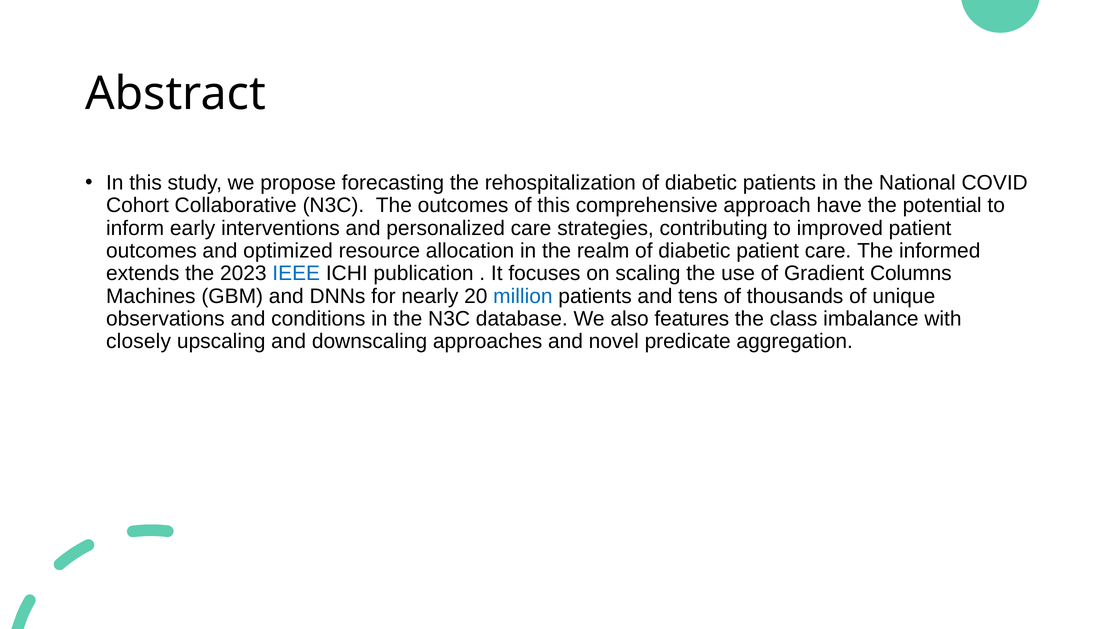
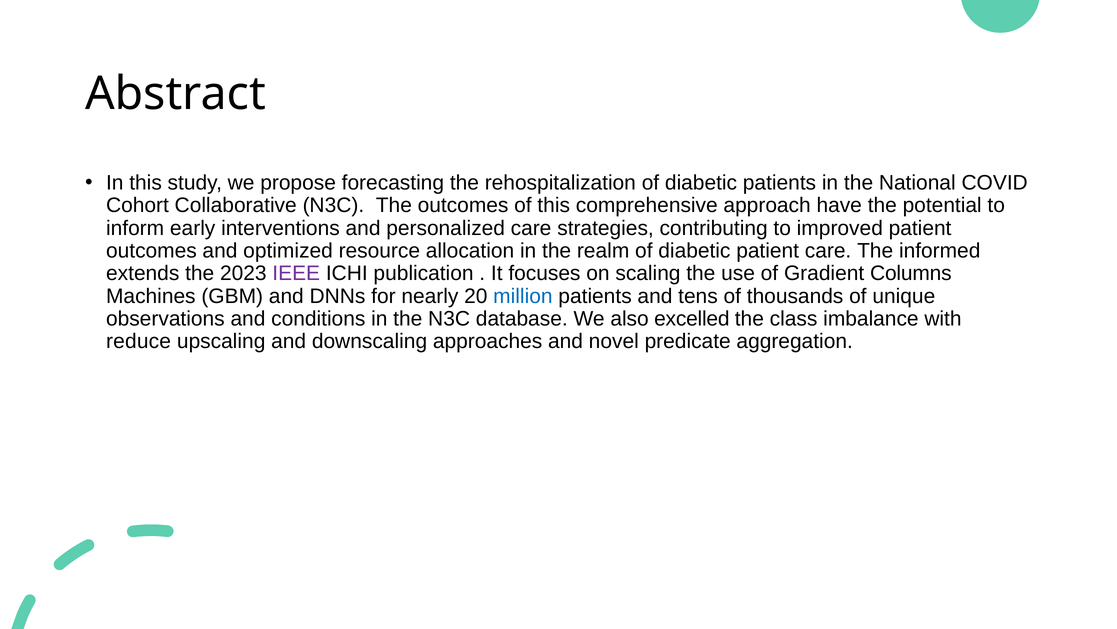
IEEE colour: blue -> purple
features: features -> excelled
closely: closely -> reduce
